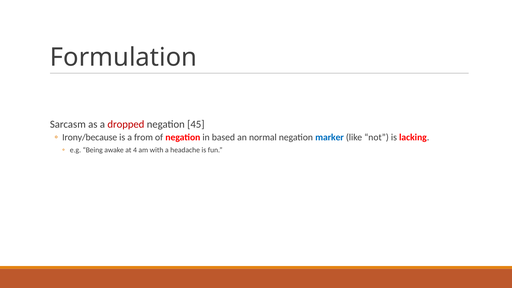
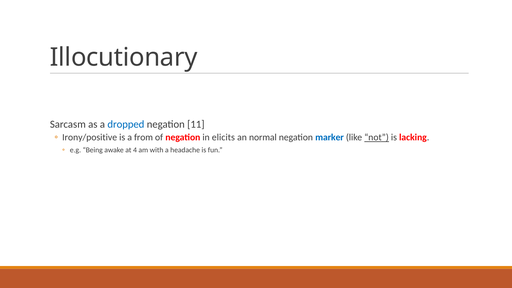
Formulation: Formulation -> Illocutionary
dropped colour: red -> blue
45: 45 -> 11
Irony/because: Irony/because -> Irony/positive
based: based -> elicits
not underline: none -> present
